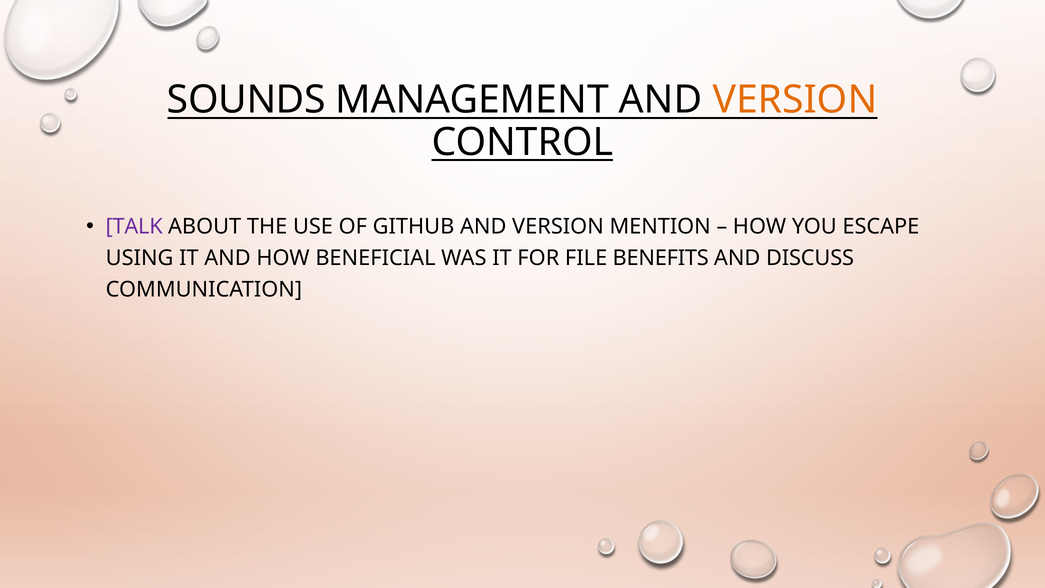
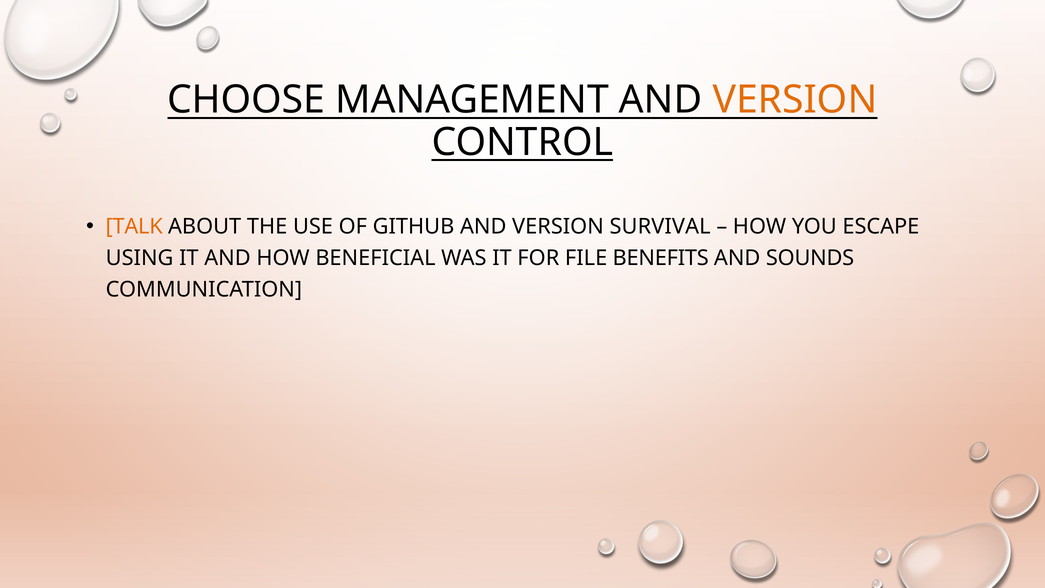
SOUNDS: SOUNDS -> CHOOSE
TALK colour: purple -> orange
MENTION: MENTION -> SURVIVAL
DISCUSS: DISCUSS -> SOUNDS
